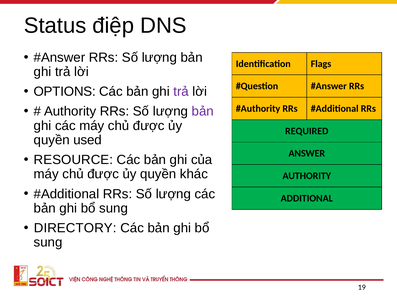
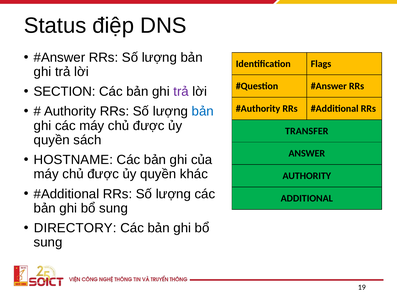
OPTIONS: OPTIONS -> SECTION
bản at (203, 111) colour: purple -> blue
REQUIRED: REQUIRED -> TRANSFER
used: used -> sách
RESOURCE: RESOURCE -> HOSTNAME
